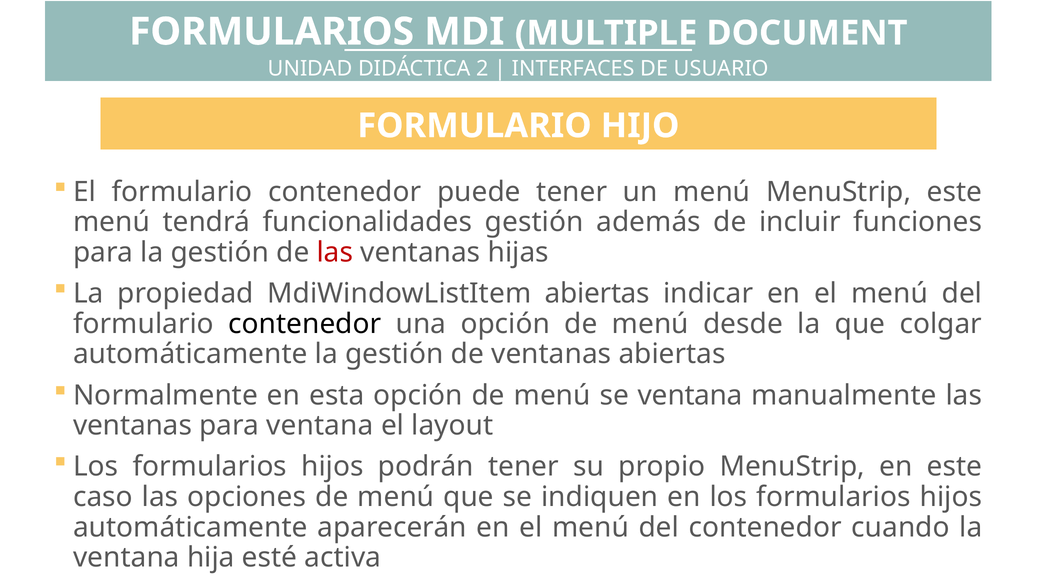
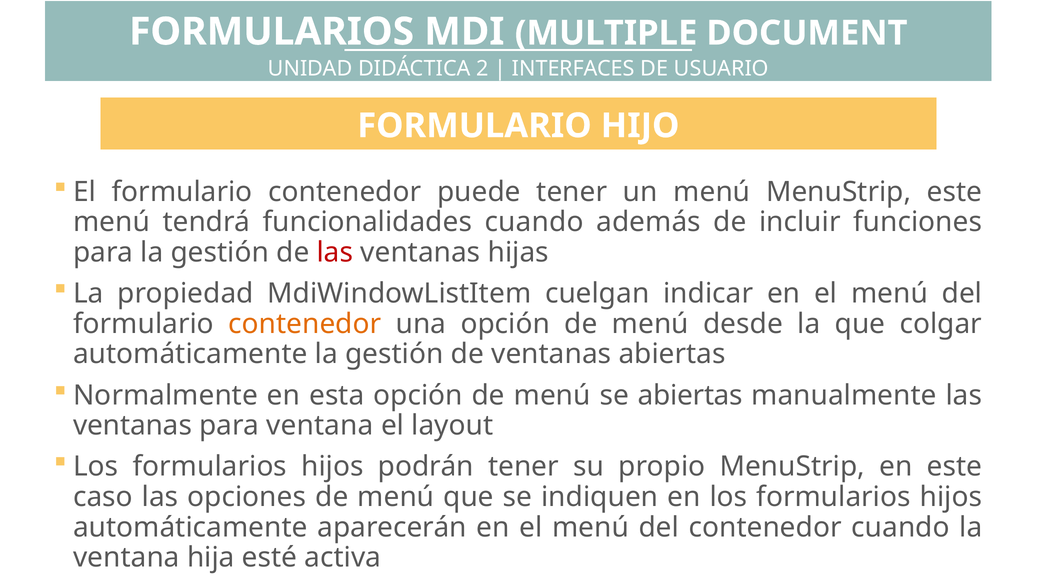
funcionalidades gestión: gestión -> cuando
MdiWindowListItem abiertas: abiertas -> cuelgan
contenedor at (305, 324) colour: black -> orange
se ventana: ventana -> abiertas
